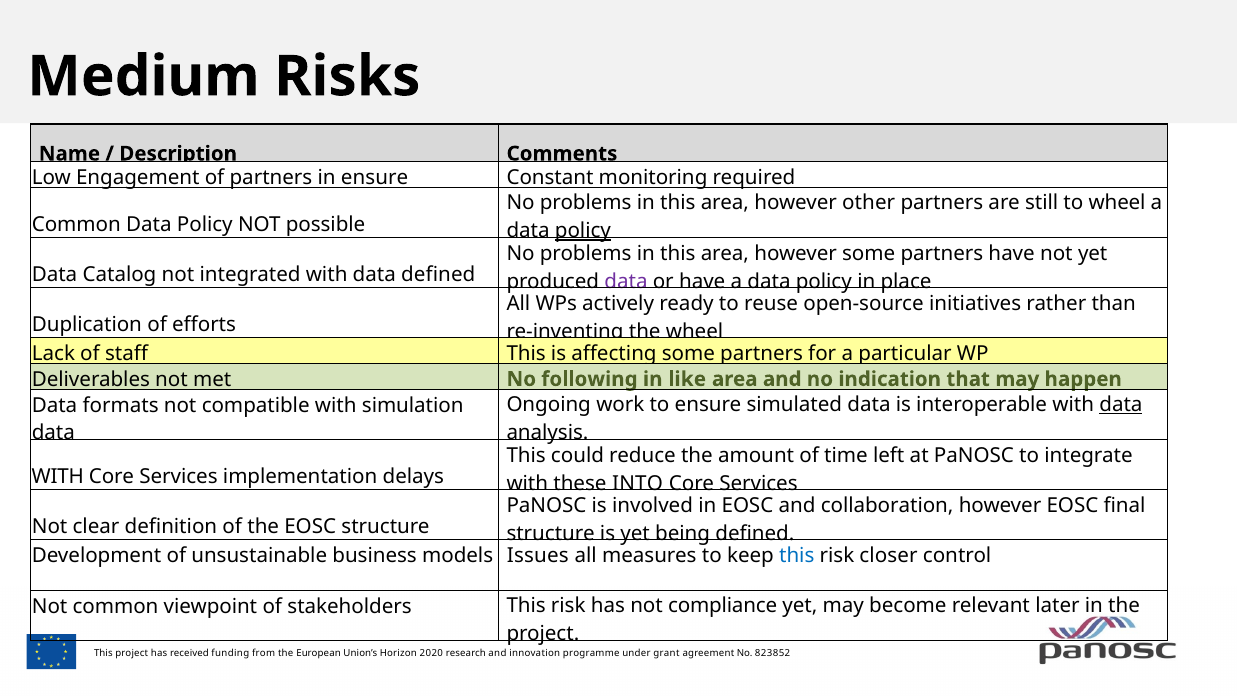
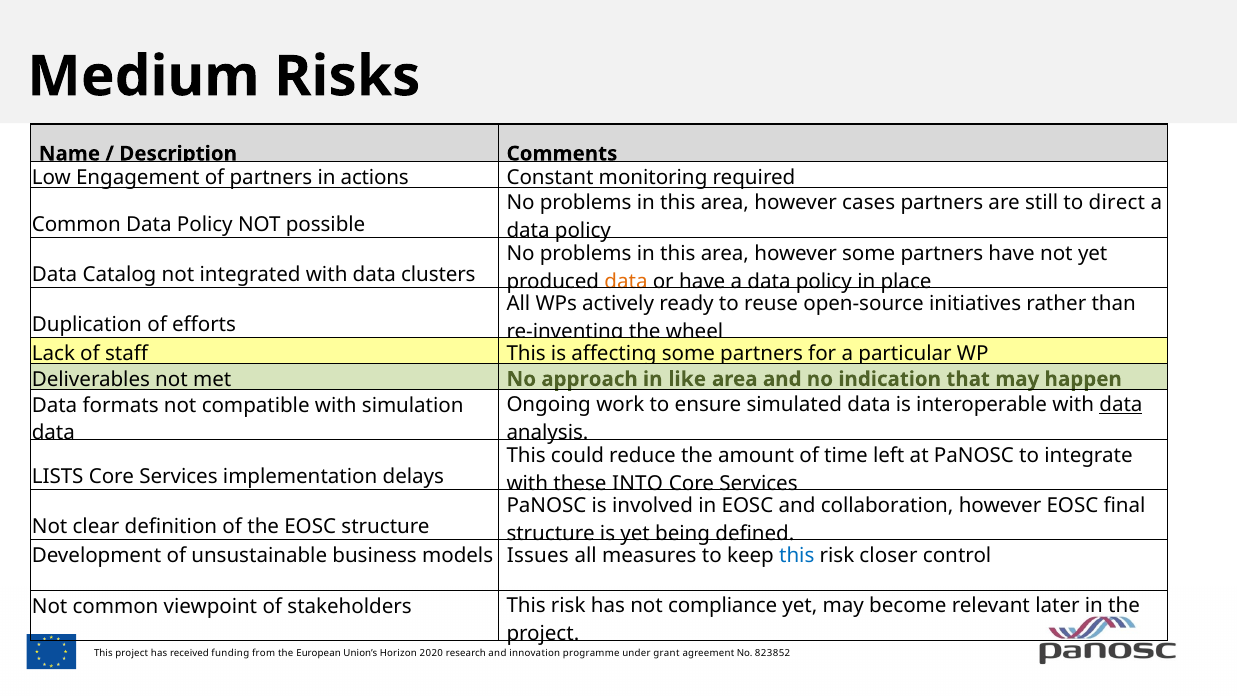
in ensure: ensure -> actions
other: other -> cases
to wheel: wheel -> direct
policy at (583, 231) underline: present -> none
data defined: defined -> clusters
data at (626, 281) colour: purple -> orange
following: following -> approach
WITH at (58, 477): WITH -> LISTS
